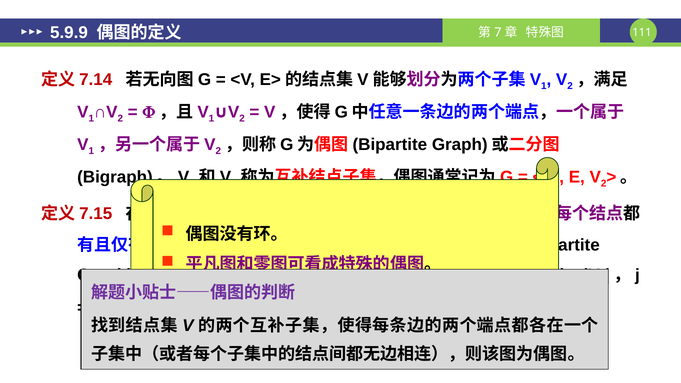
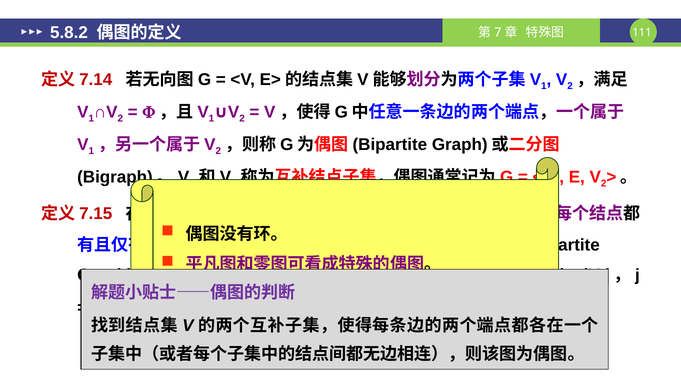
5.9.9: 5.9.9 -> 5.8.2
